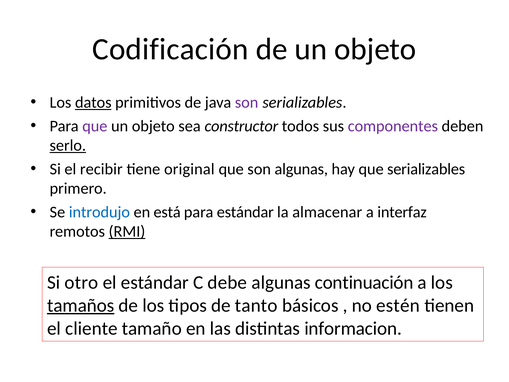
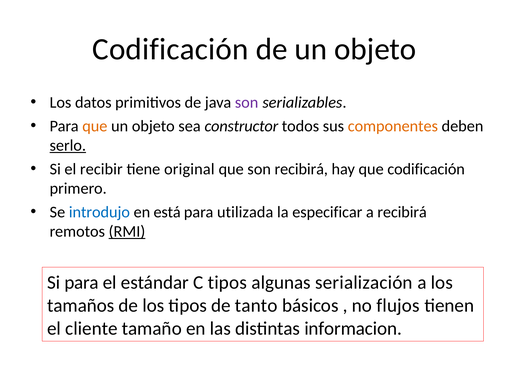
datos underline: present -> none
que at (95, 126) colour: purple -> orange
componentes colour: purple -> orange
son algunas: algunas -> recibirá
que serializables: serializables -> codificación
para estándar: estándar -> utilizada
almacenar: almacenar -> especificar
a interfaz: interfaz -> recibirá
Si otro: otro -> para
C debe: debe -> tipos
continuación: continuación -> serialización
tamaños underline: present -> none
estén: estén -> flujos
